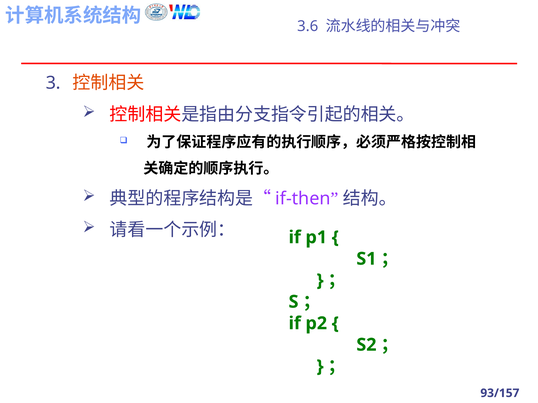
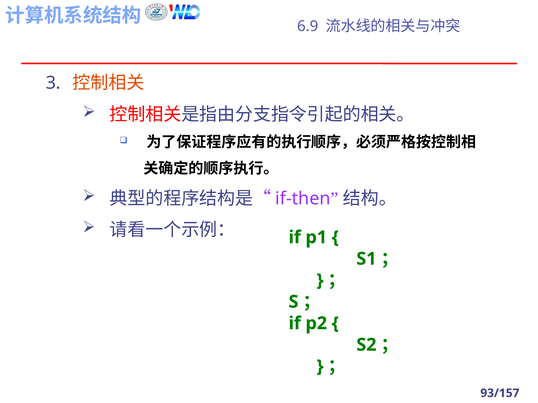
3.6: 3.6 -> 6.9
